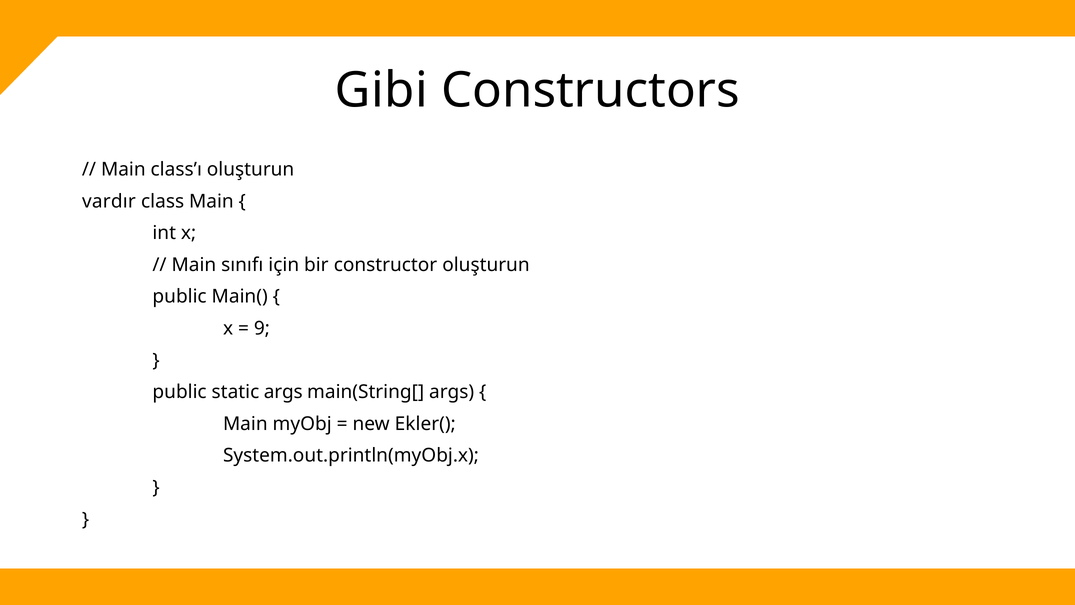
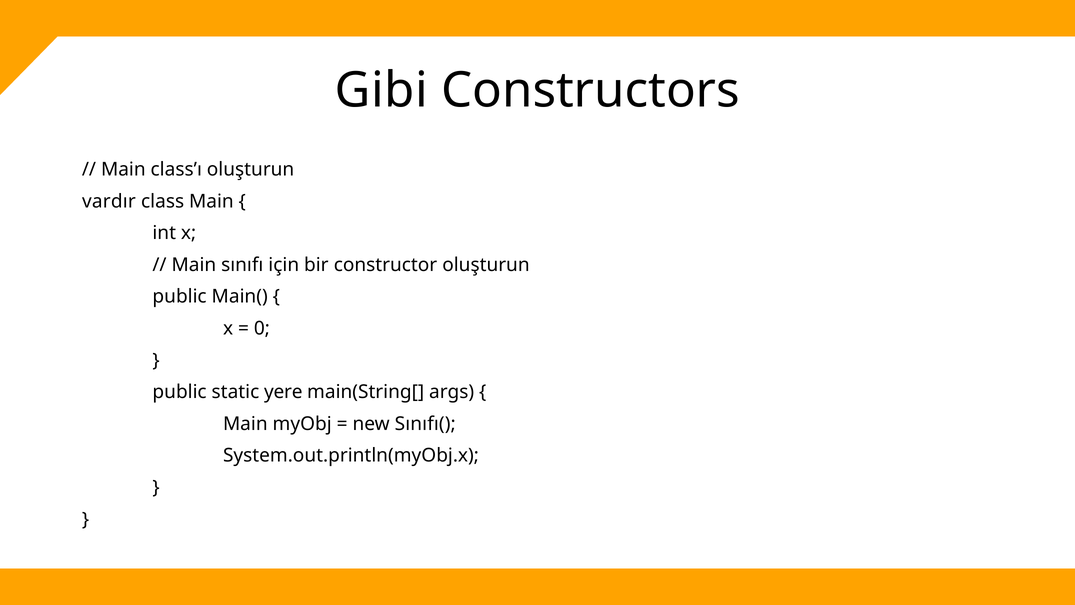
9: 9 -> 0
static args: args -> yere
Ekler(: Ekler( -> Sınıfı(
